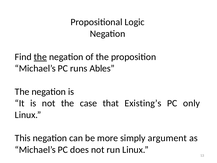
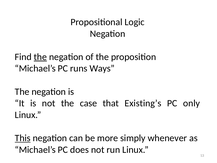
Ables: Ables -> Ways
This underline: none -> present
argument: argument -> whenever
